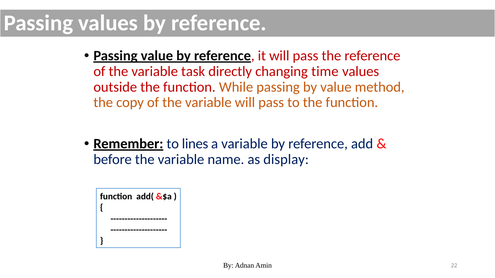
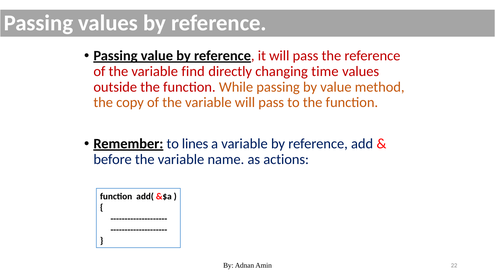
task: task -> find
display: display -> actions
